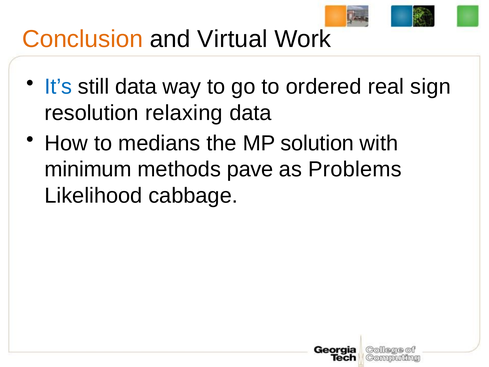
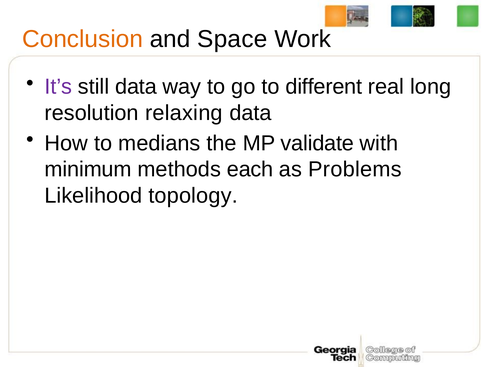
Virtual: Virtual -> Space
It’s colour: blue -> purple
ordered: ordered -> different
sign: sign -> long
solution: solution -> validate
pave: pave -> each
cabbage: cabbage -> topology
